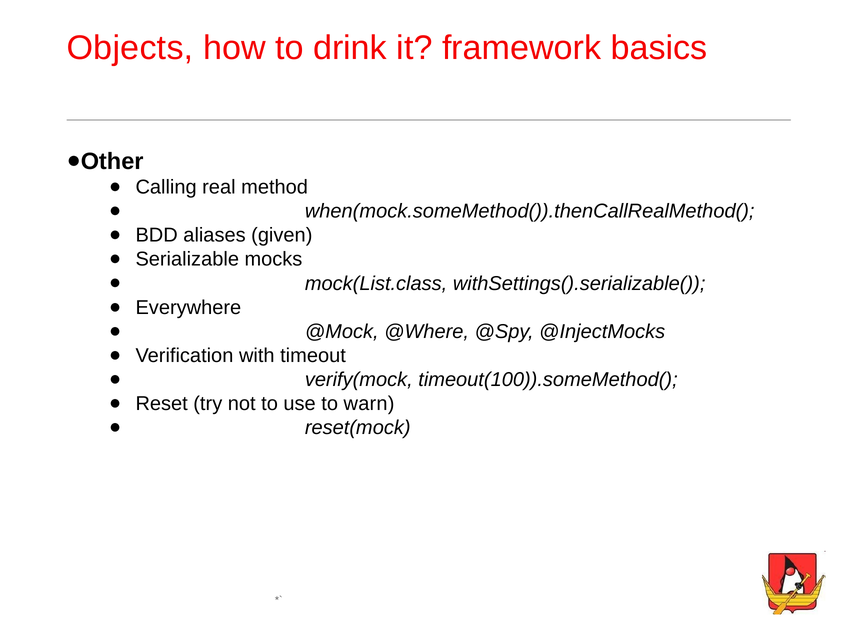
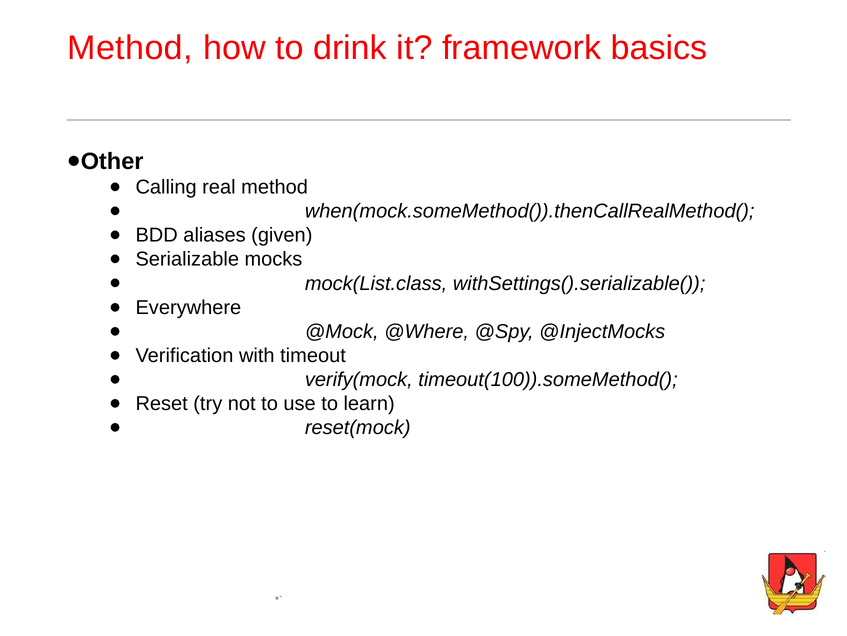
Objects at (130, 48): Objects -> Method
warn: warn -> learn
